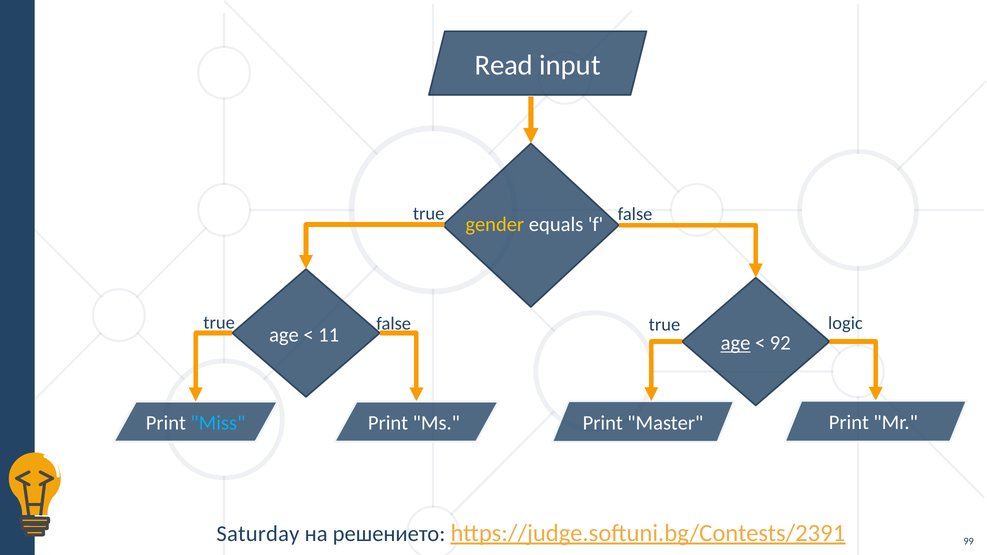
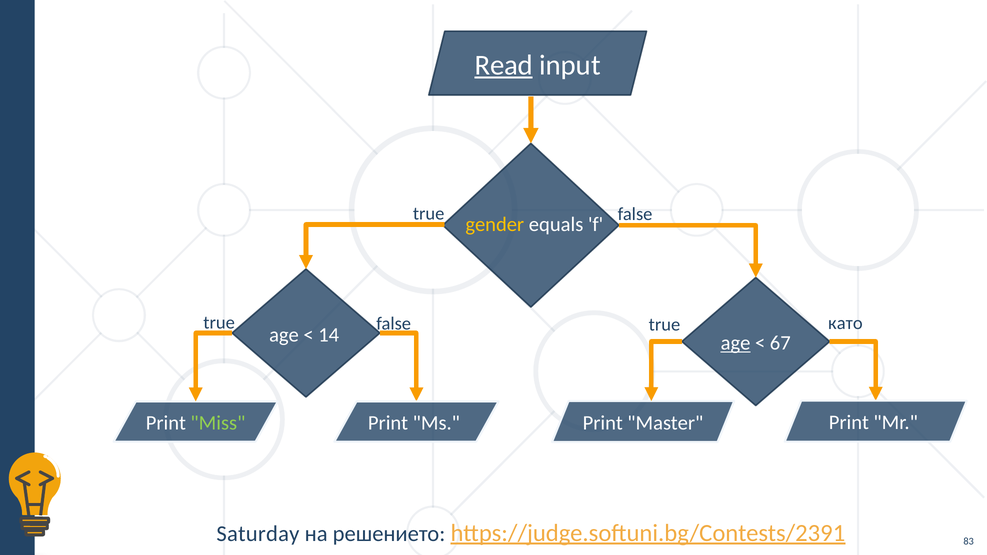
Read underline: none -> present
logic: logic -> като
11: 11 -> 14
92: 92 -> 67
Miss colour: light blue -> light green
99: 99 -> 83
